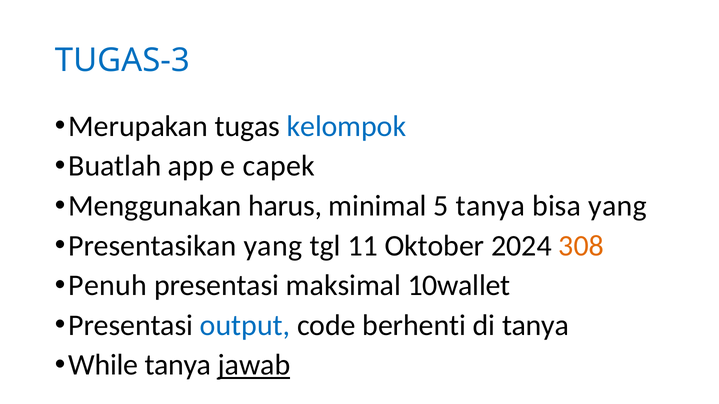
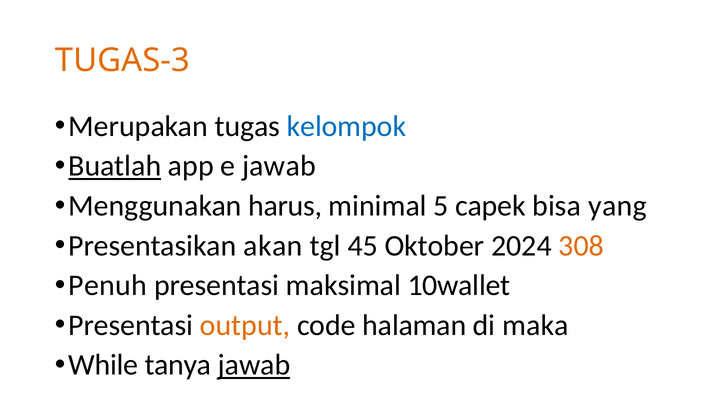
TUGAS-3 colour: blue -> orange
Buatlah underline: none -> present
e capek: capek -> jawab
5 tanya: tanya -> capek
Presentasikan yang: yang -> akan
11: 11 -> 45
output colour: blue -> orange
berhenti: berhenti -> halaman
di tanya: tanya -> maka
